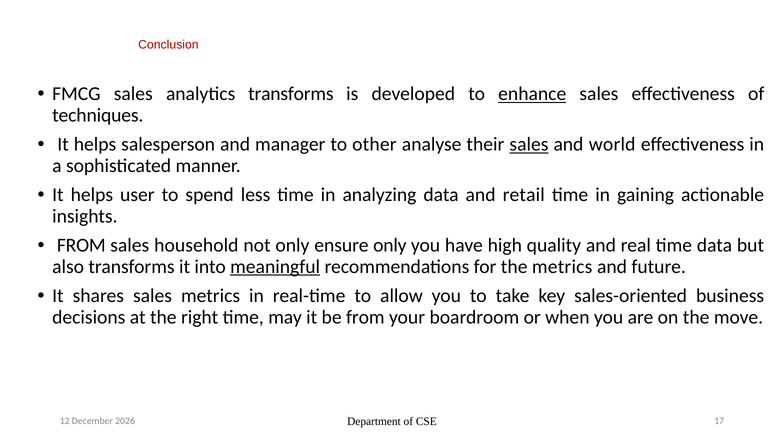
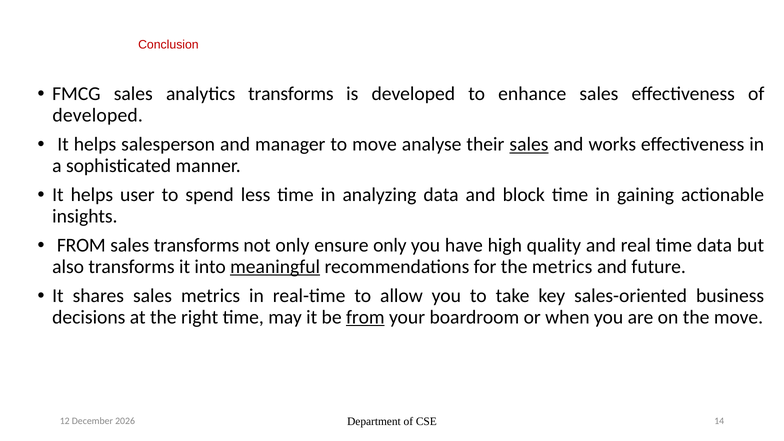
enhance underline: present -> none
techniques at (98, 115): techniques -> developed
to other: other -> move
world: world -> works
retail: retail -> block
sales household: household -> transforms
from at (365, 317) underline: none -> present
17: 17 -> 14
